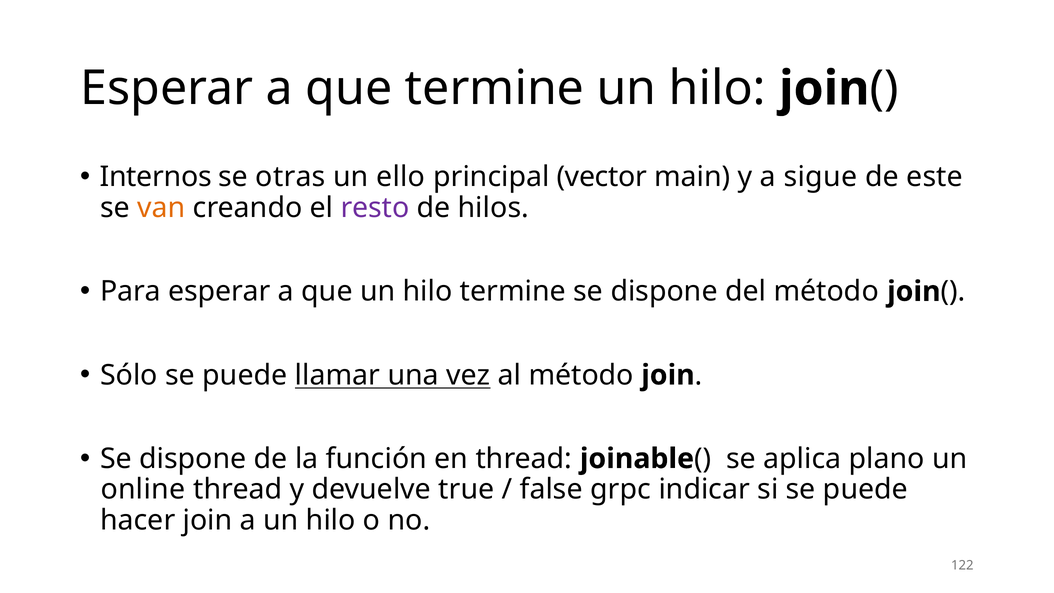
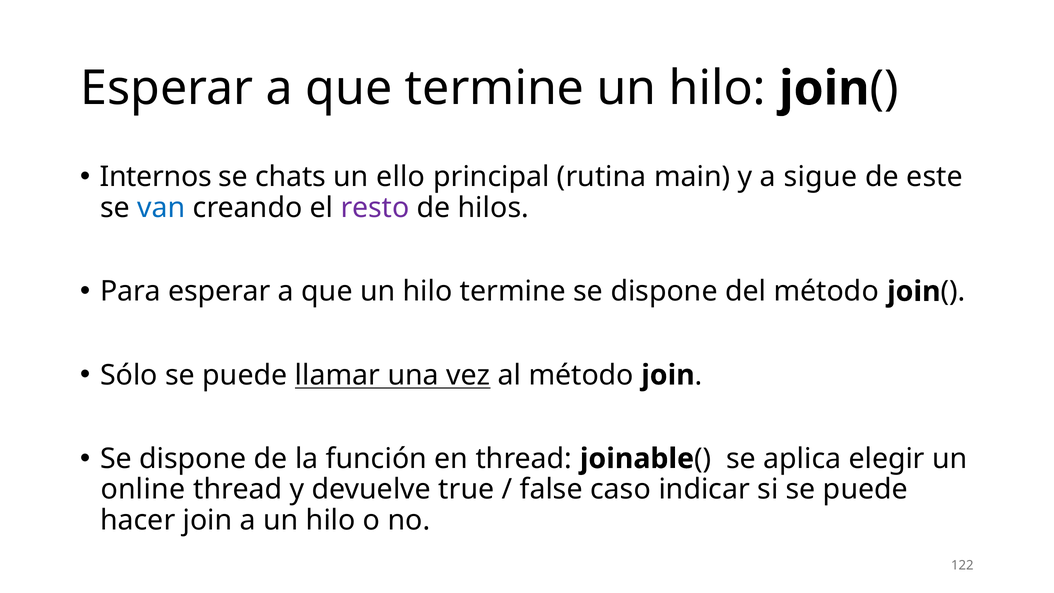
otras: otras -> chats
vector: vector -> rutina
van colour: orange -> blue
plano: plano -> elegir
grpc: grpc -> caso
